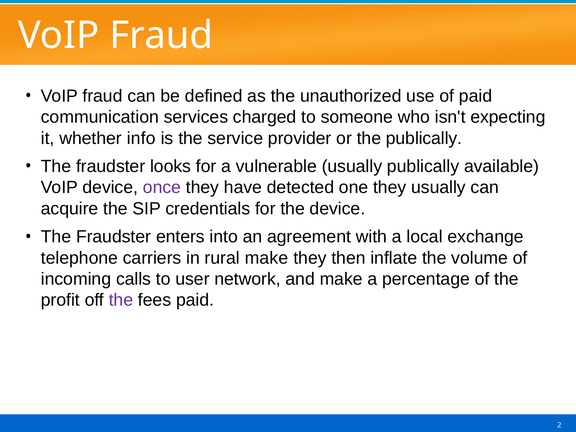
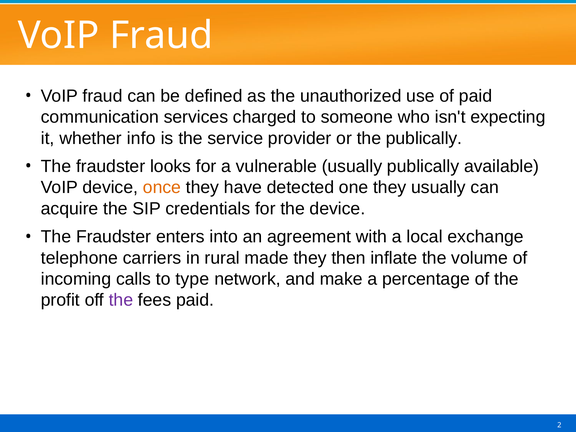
once colour: purple -> orange
rural make: make -> made
user: user -> type
